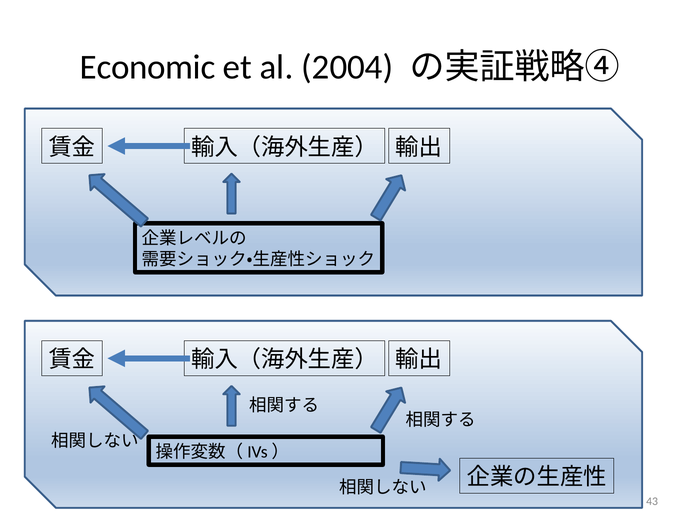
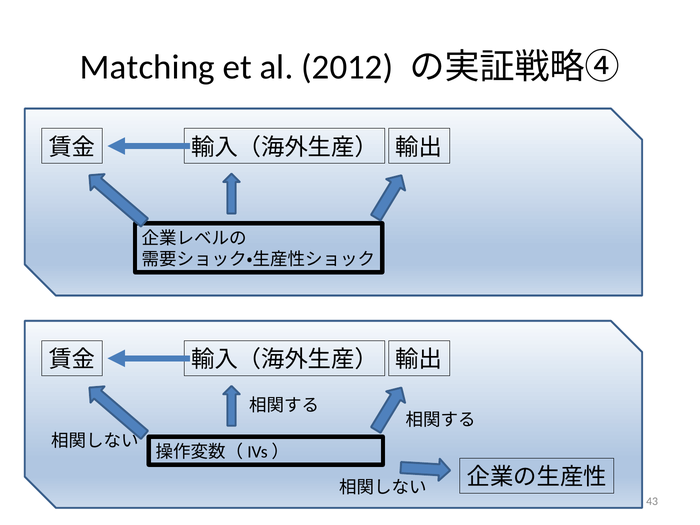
Economic: Economic -> Matching
2004: 2004 -> 2012
